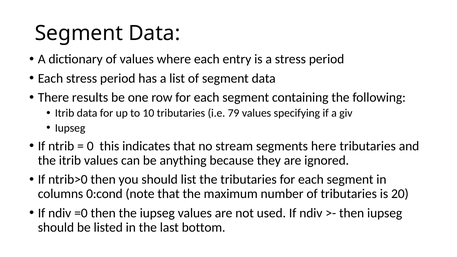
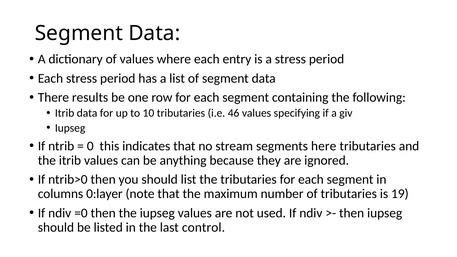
79: 79 -> 46
0:cond: 0:cond -> 0:layer
20: 20 -> 19
bottom: bottom -> control
